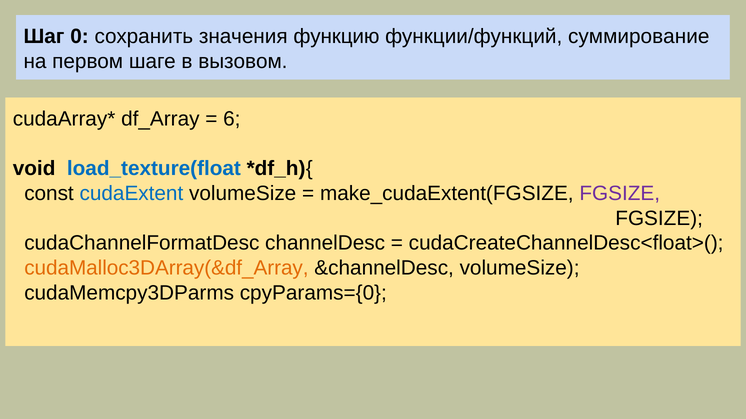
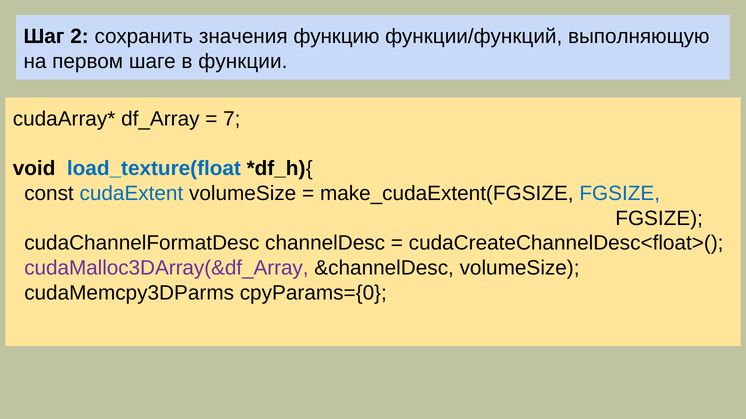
0: 0 -> 2
суммирование: суммирование -> выполняющую
вызовом: вызовом -> функции
6: 6 -> 7
FGSIZE at (620, 194) colour: purple -> blue
cudaMalloc3DArray(&df_Array colour: orange -> purple
